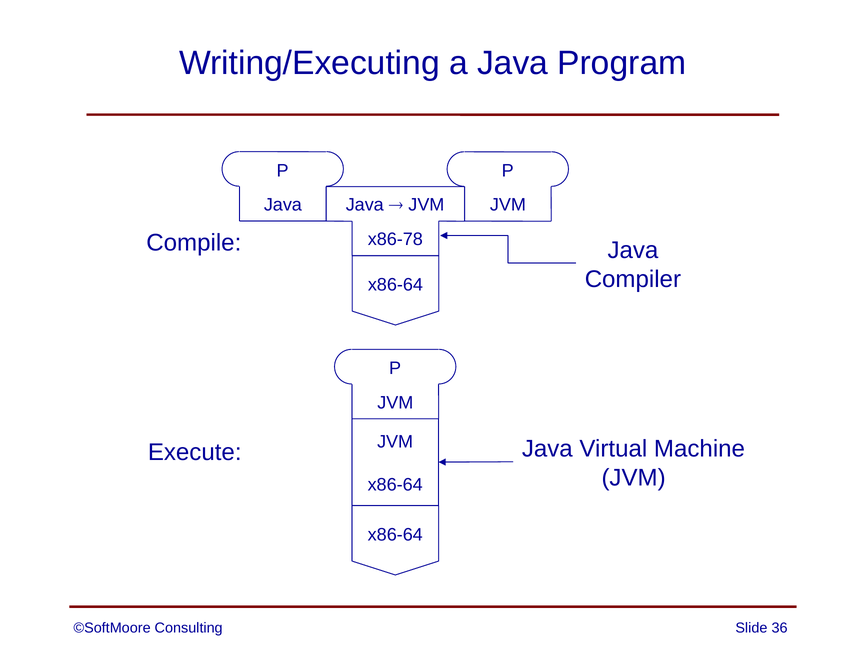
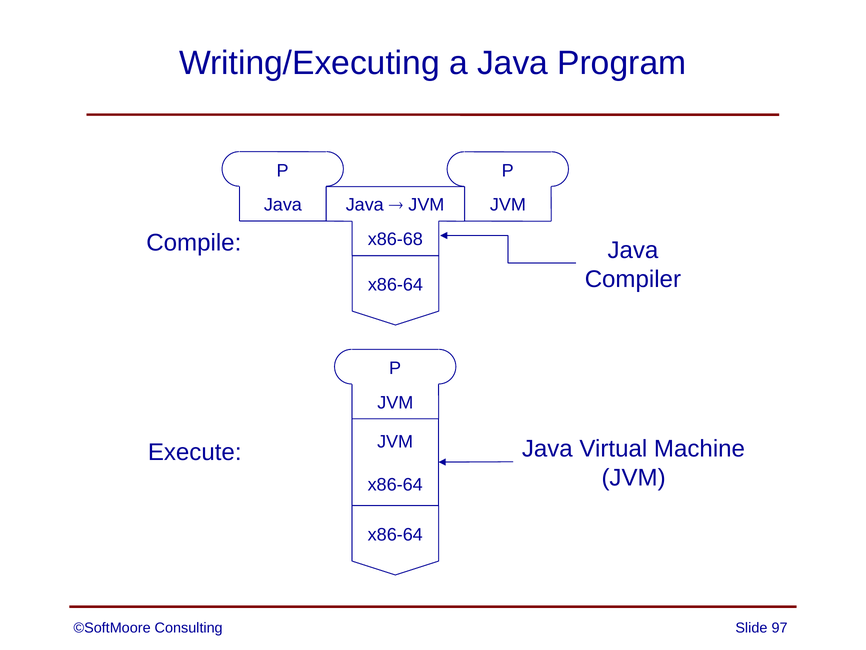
x86-78: x86-78 -> x86-68
36: 36 -> 97
